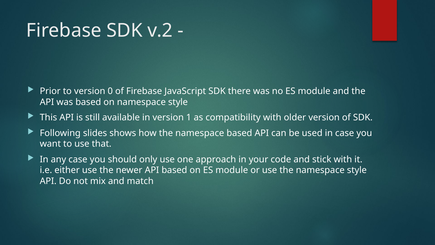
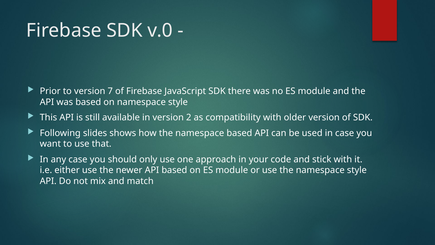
v.2: v.2 -> v.0
0: 0 -> 7
1: 1 -> 2
